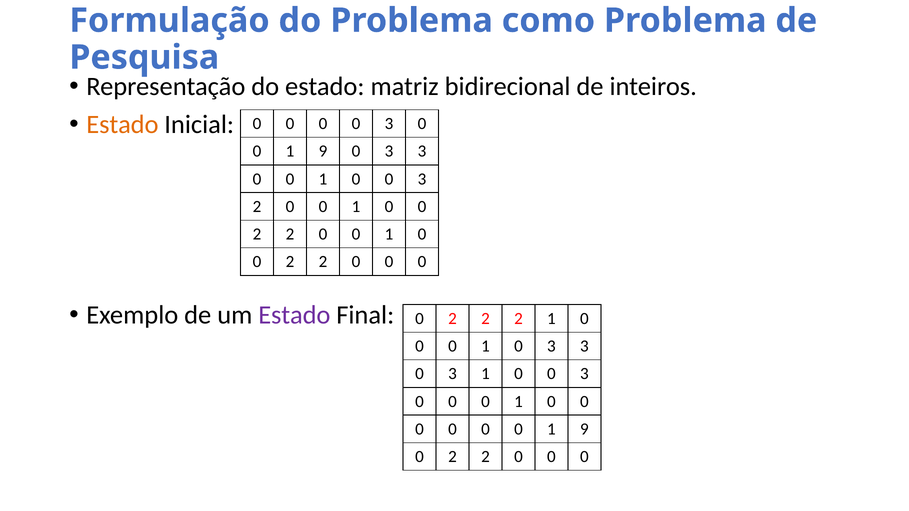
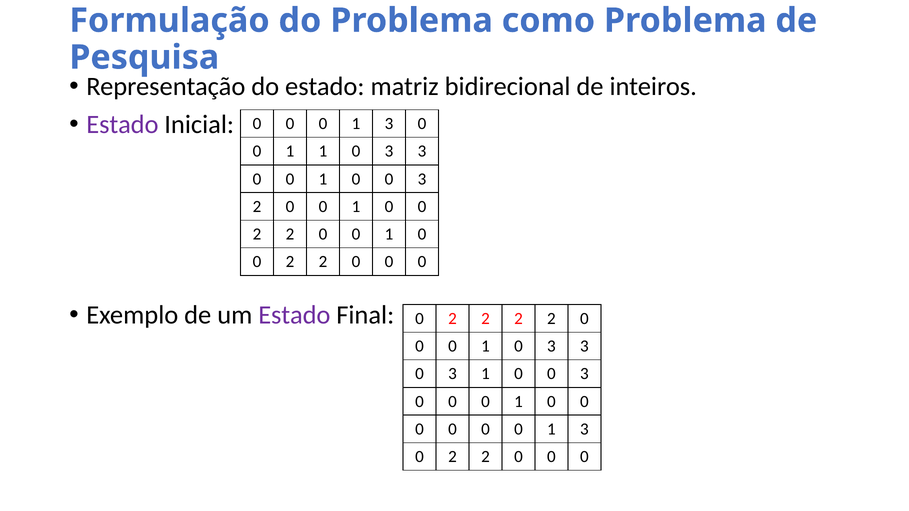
Estado at (122, 125) colour: orange -> purple
0 at (356, 124): 0 -> 1
9 at (323, 151): 9 -> 1
2 2 2 1: 1 -> 2
9 at (584, 429): 9 -> 3
